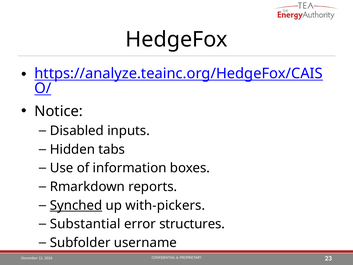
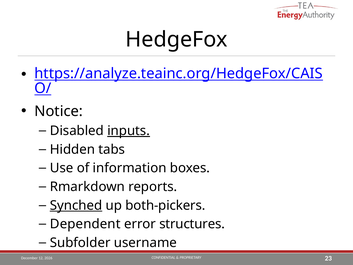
inputs underline: none -> present
with-pickers: with-pickers -> both-pickers
Substantial: Substantial -> Dependent
